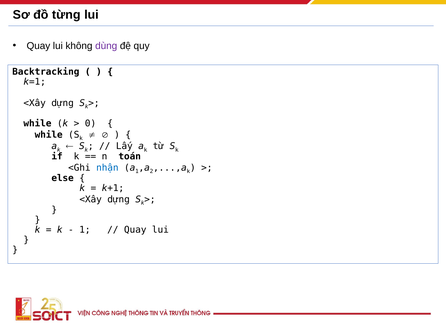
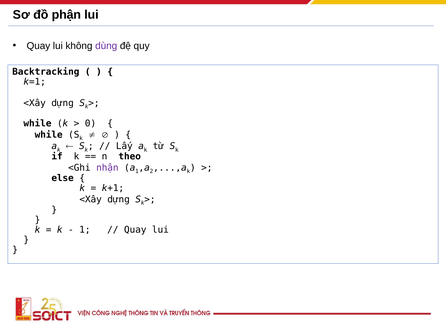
từng: từng -> phận
toán: toán -> theo
nhận colour: blue -> purple
